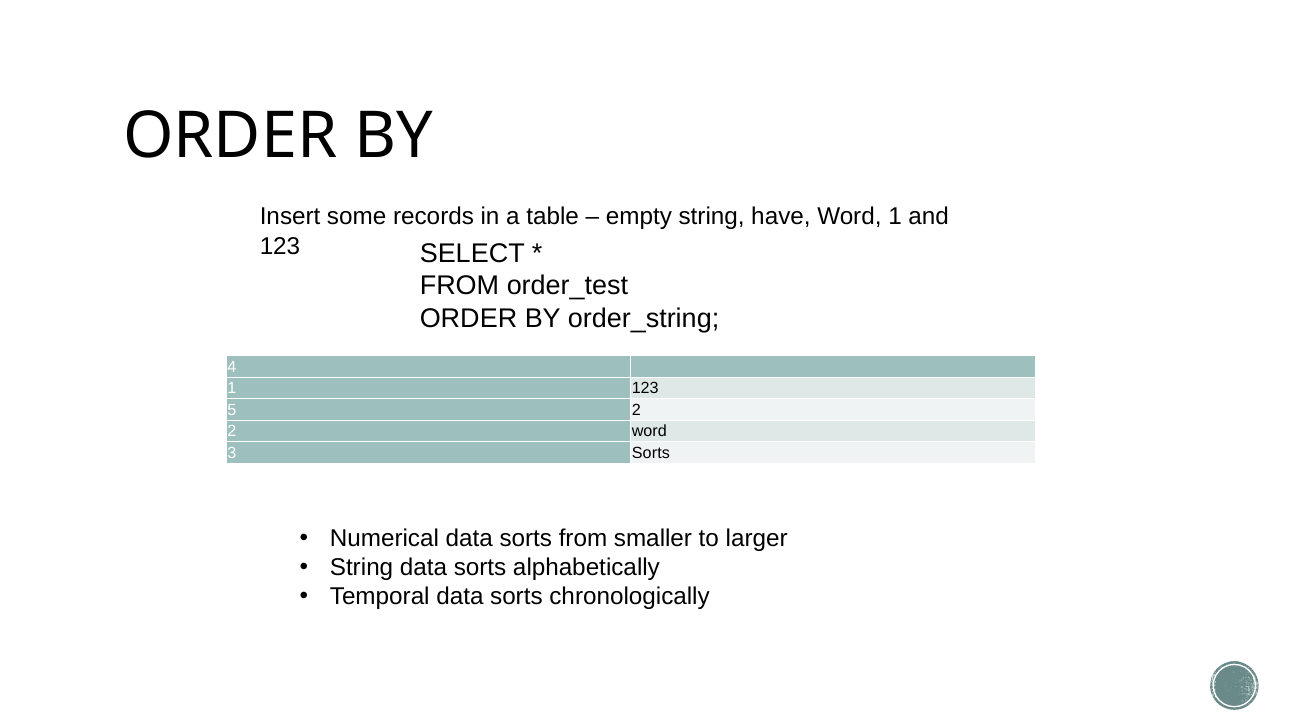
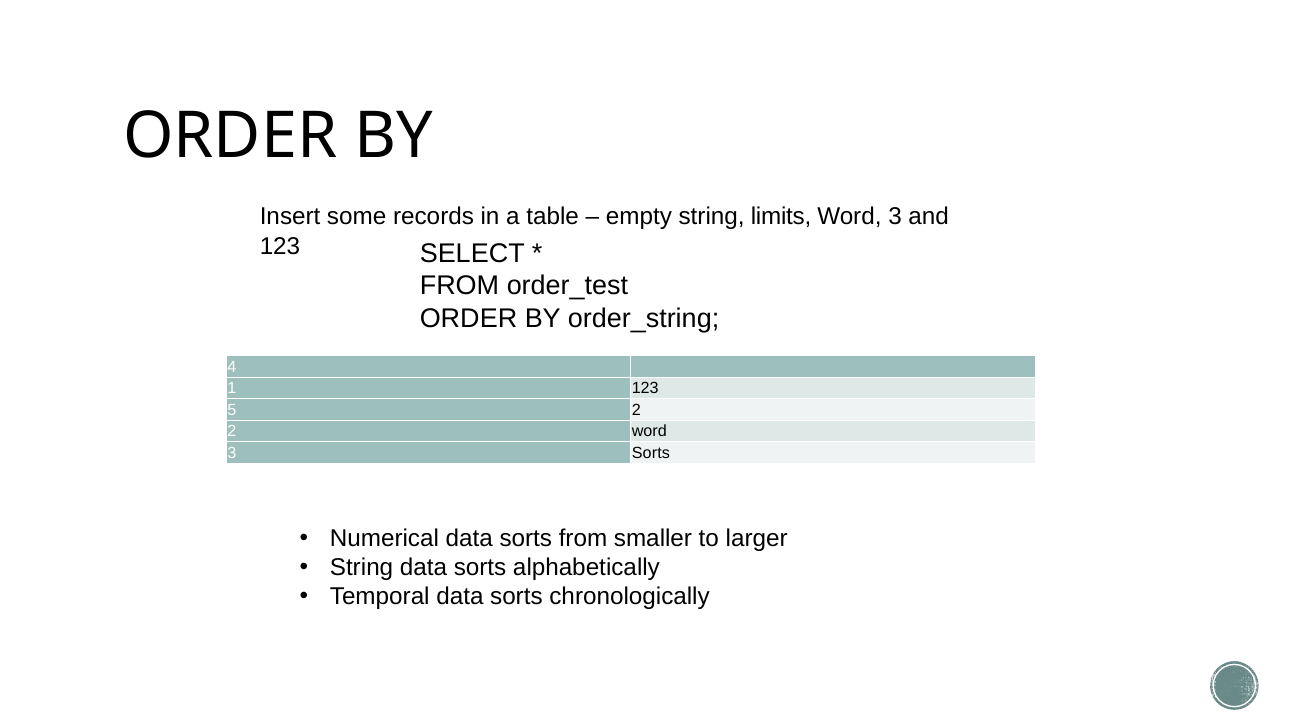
have: have -> limits
1 at (895, 217): 1 -> 3
